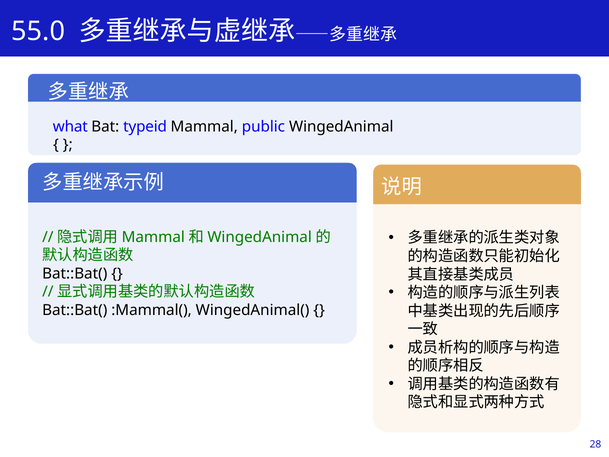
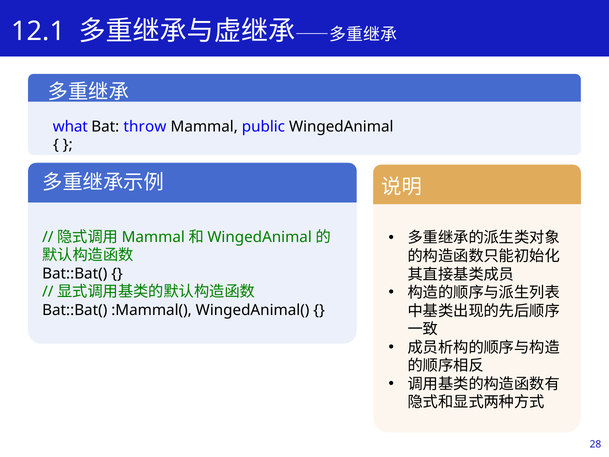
55.0: 55.0 -> 12.1
typeid: typeid -> throw
